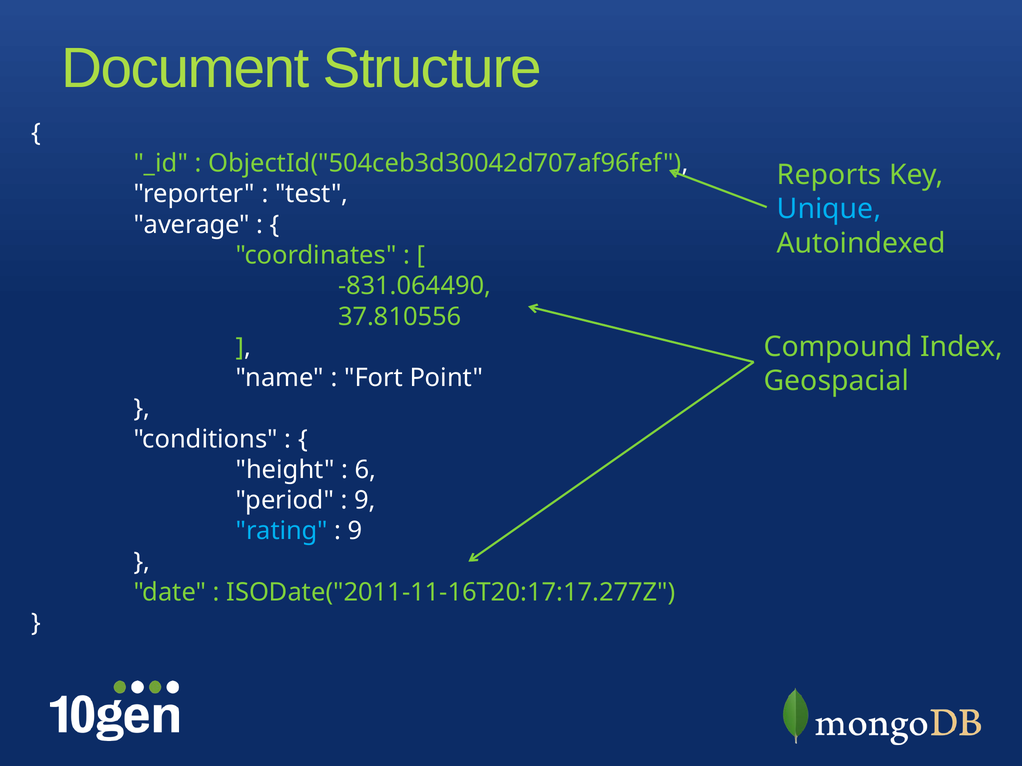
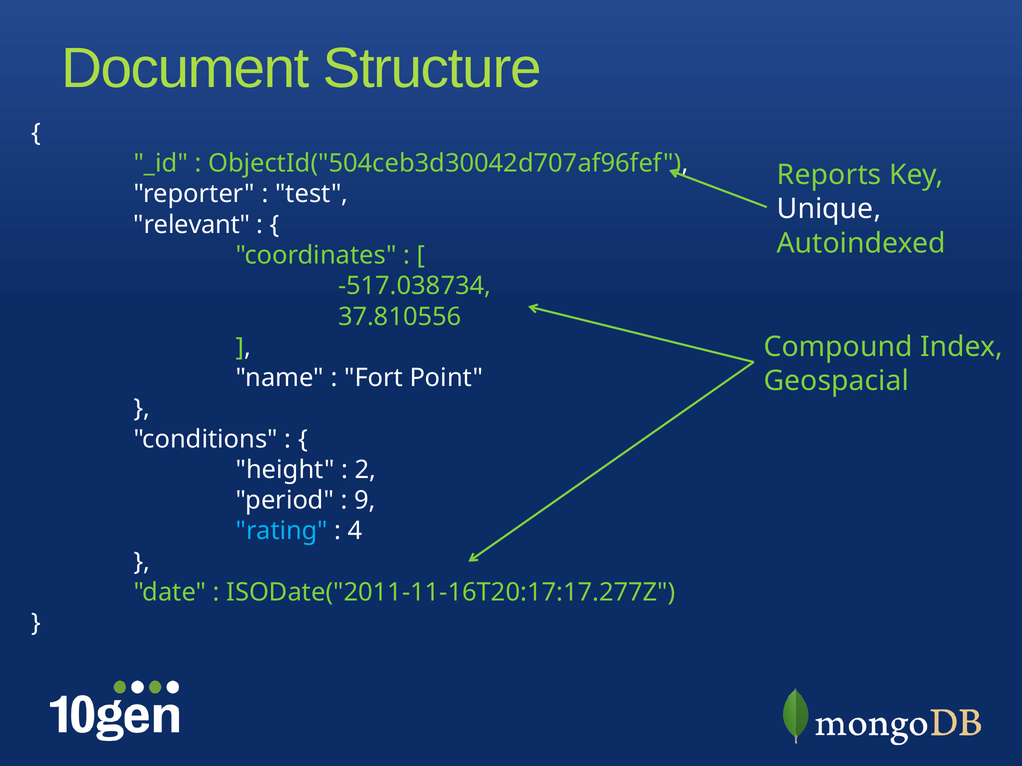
Unique colour: light blue -> white
average: average -> relevant
-831.064490: -831.064490 -> -517.038734
6: 6 -> 2
9 at (355, 531): 9 -> 4
